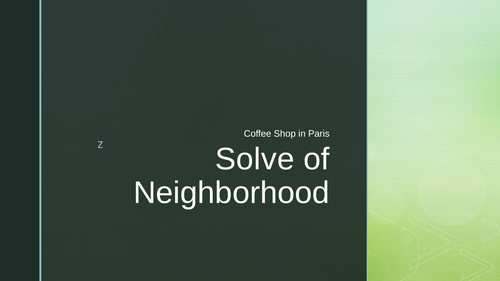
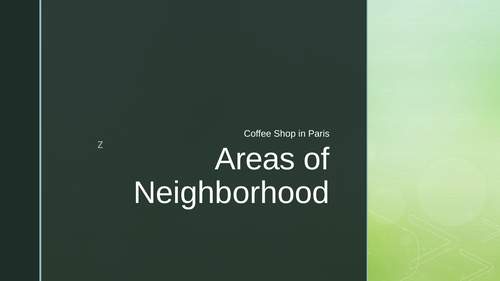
Solve: Solve -> Areas
